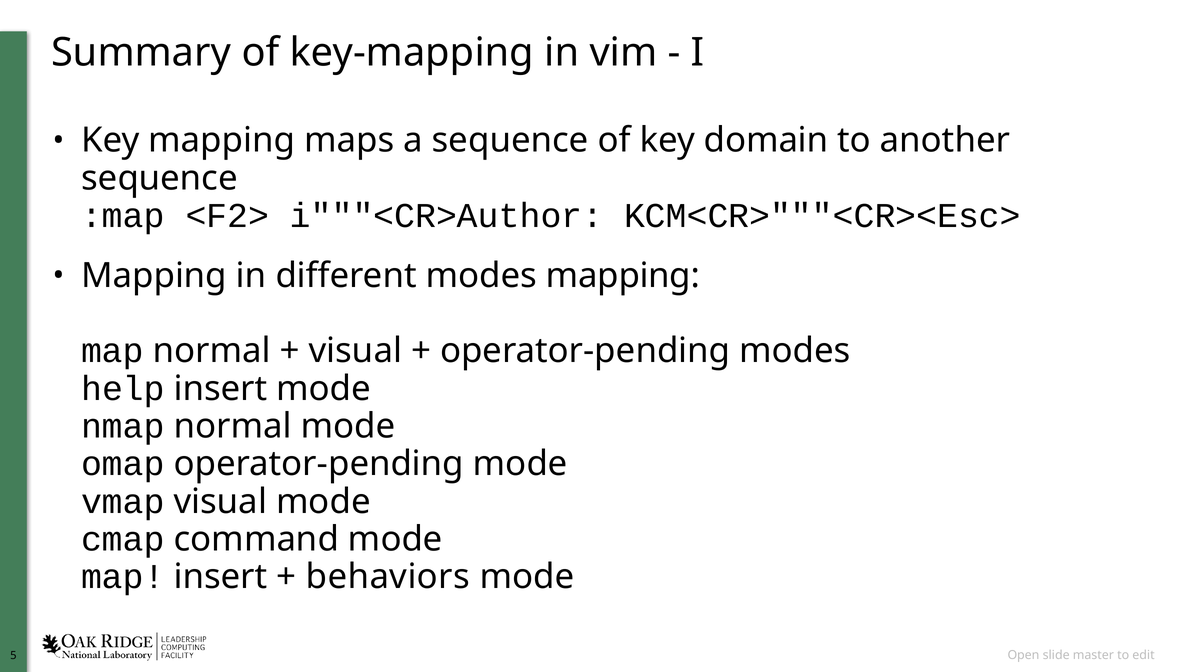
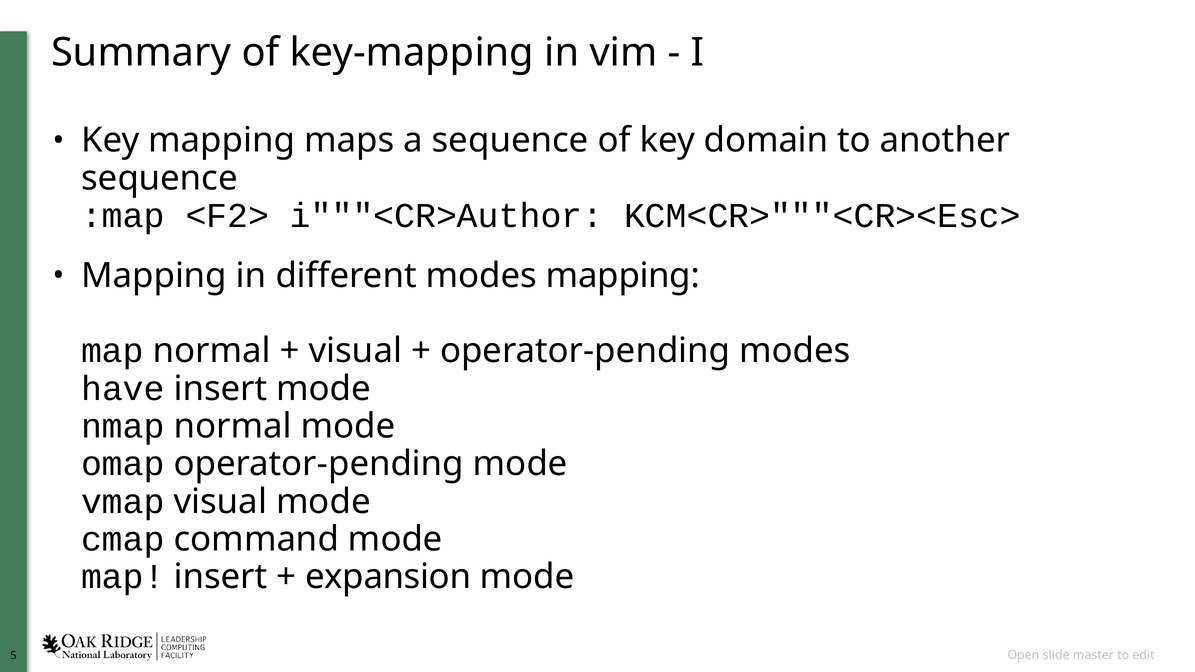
help: help -> have
behaviors: behaviors -> expansion
